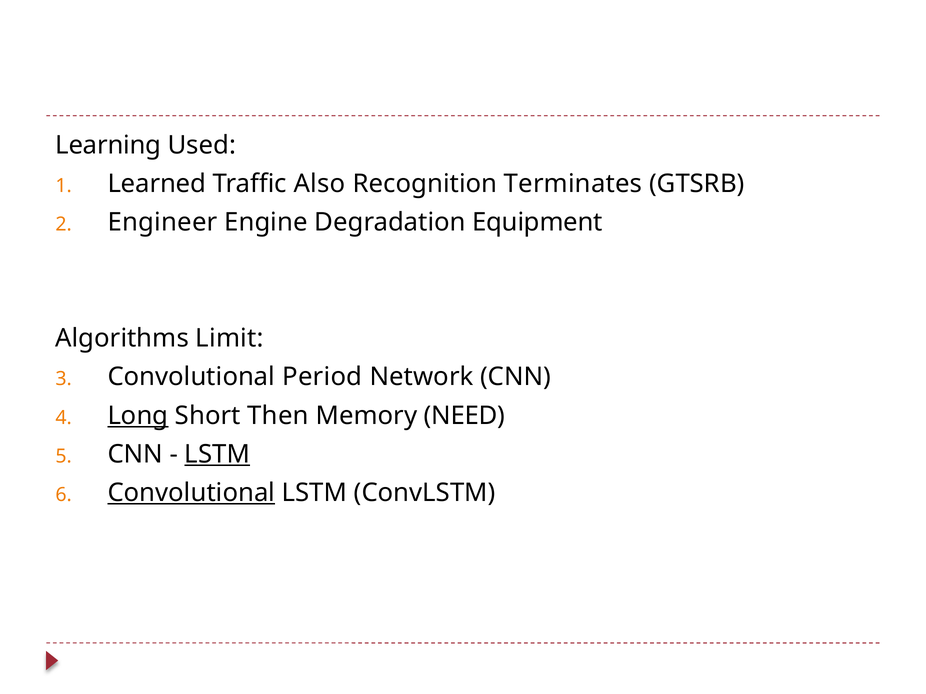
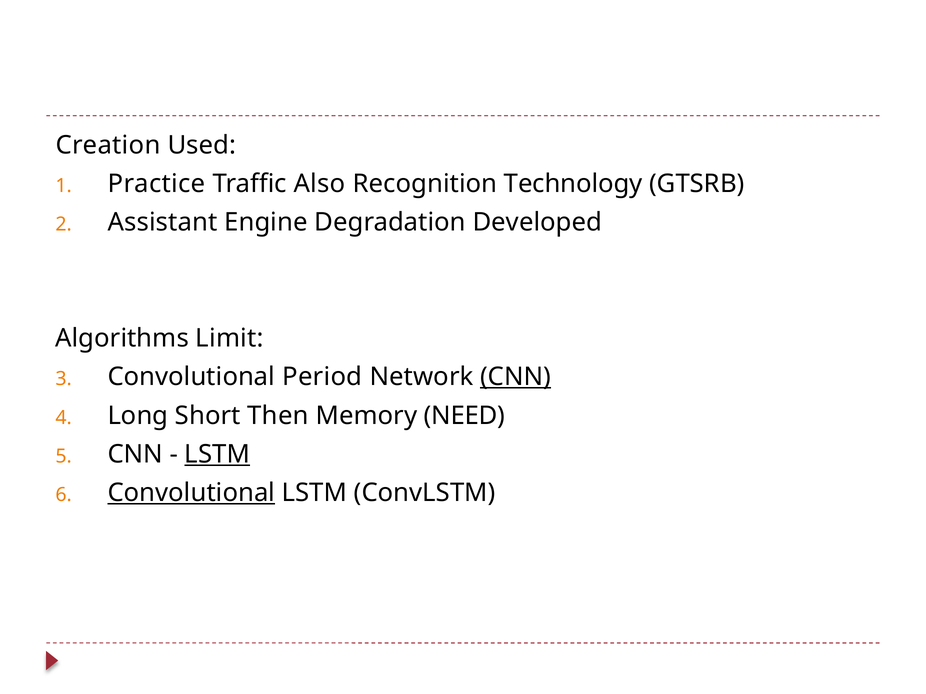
Learning: Learning -> Creation
Learned: Learned -> Practice
Terminates: Terminates -> Technology
Engineer: Engineer -> Assistant
Equipment: Equipment -> Developed
CNN at (516, 377) underline: none -> present
Long underline: present -> none
